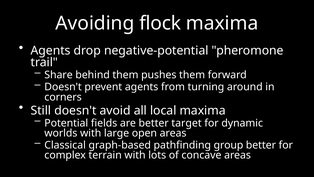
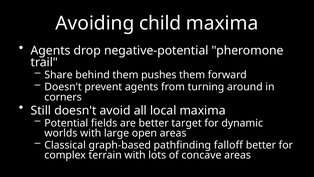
flock: flock -> child
group: group -> falloff
